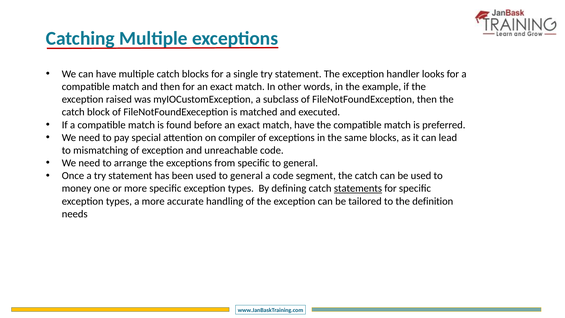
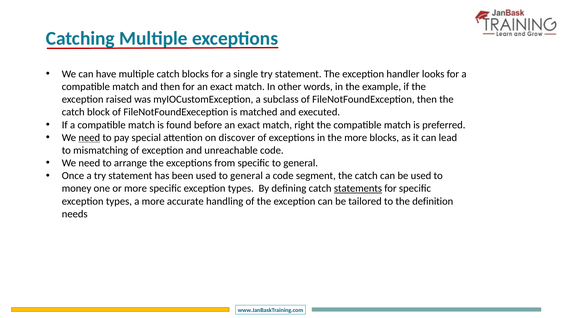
match have: have -> right
need at (89, 138) underline: none -> present
compiler: compiler -> discover
the same: same -> more
